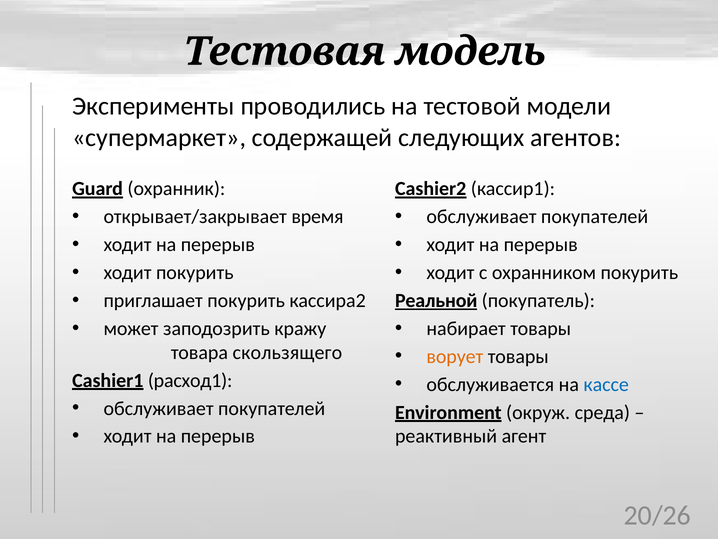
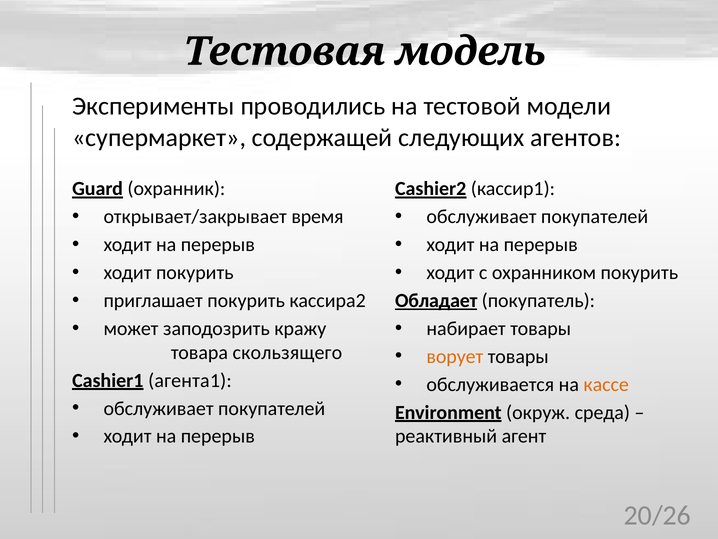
Реальной: Реальной -> Обладает
расход1: расход1 -> агента1
кассе colour: blue -> orange
